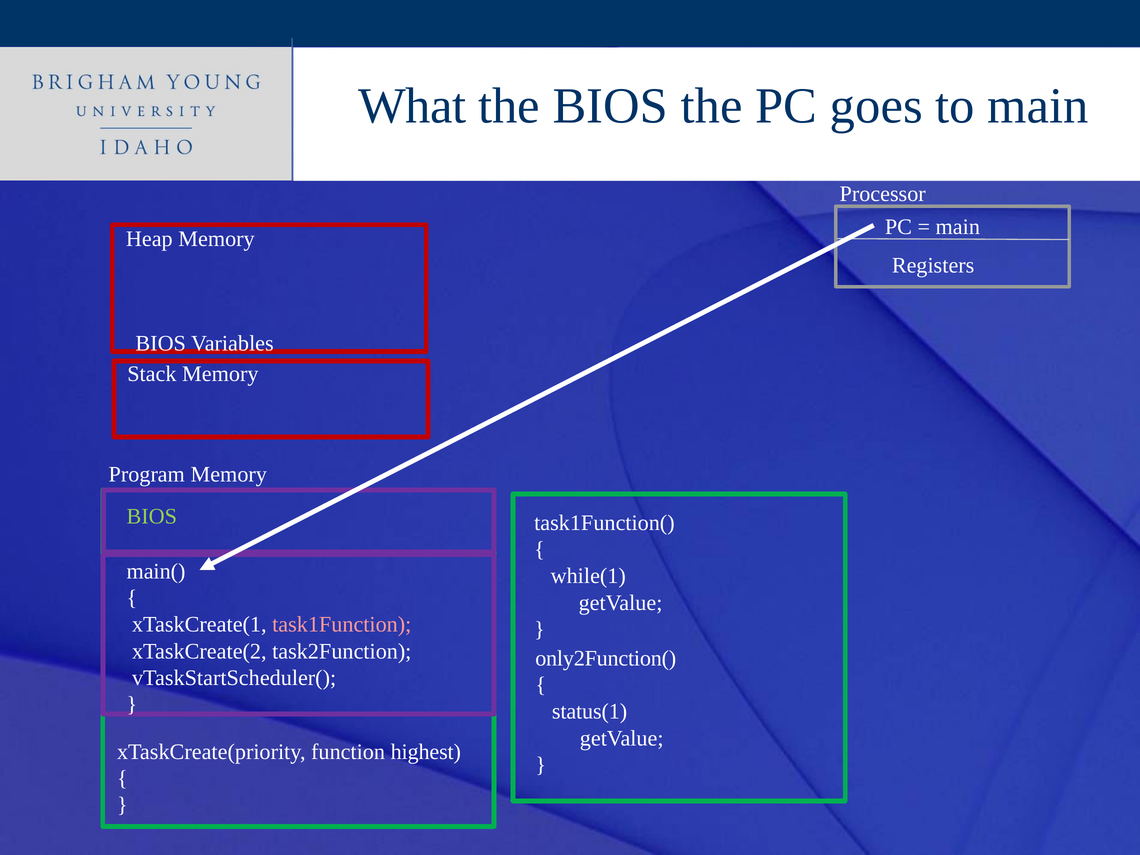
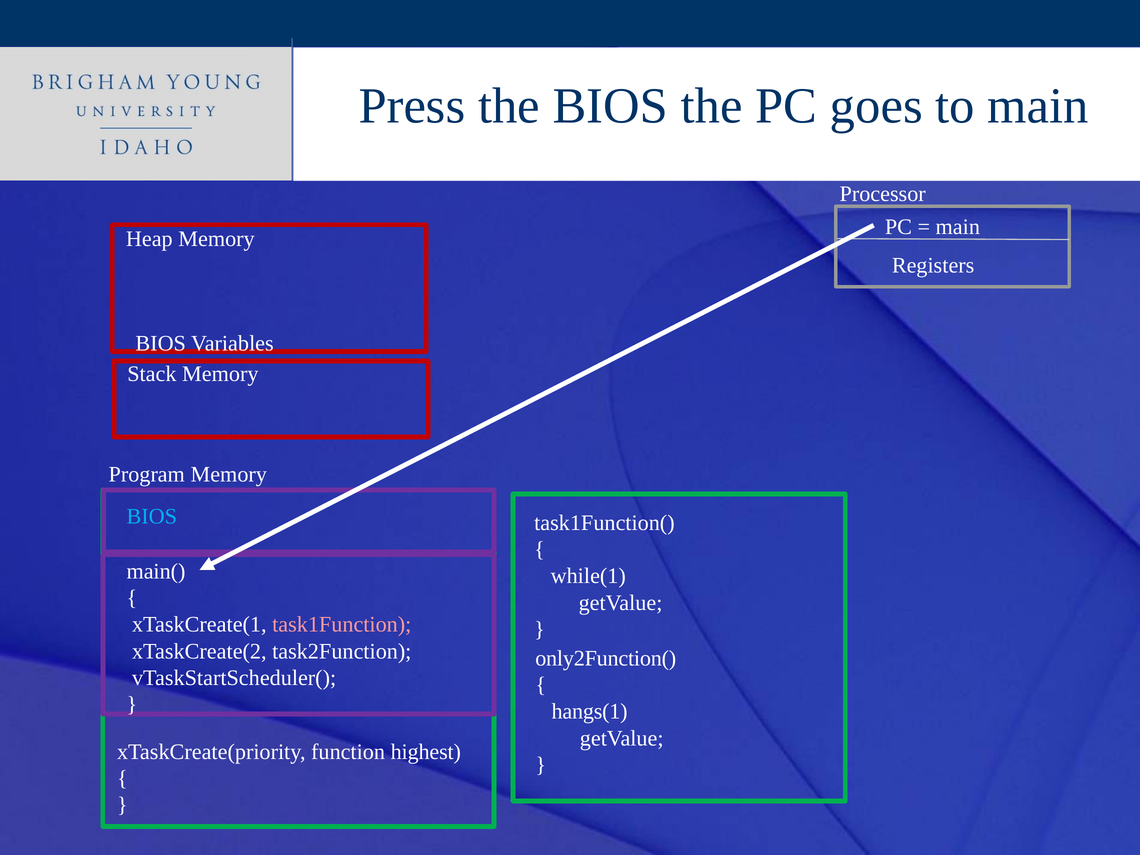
What: What -> Press
BIOS at (152, 516) colour: light green -> light blue
status(1: status(1 -> hangs(1
